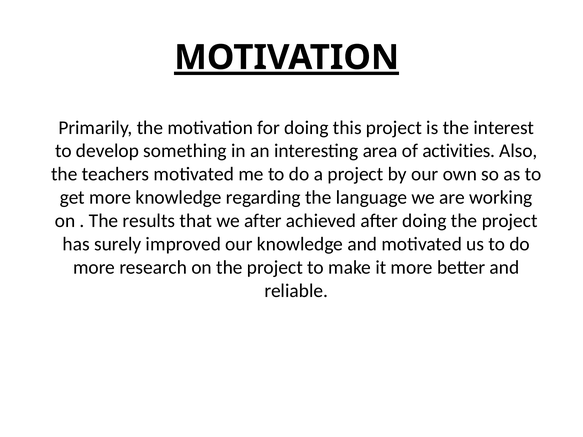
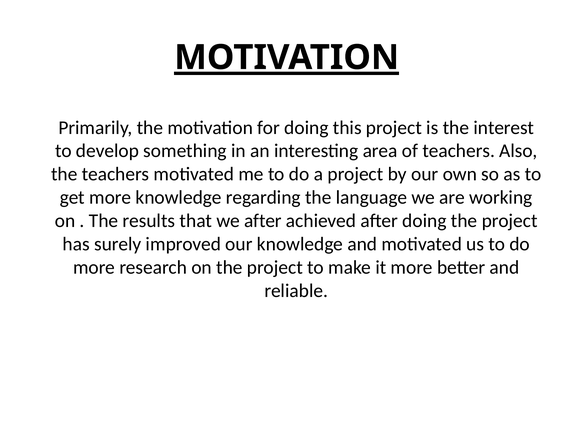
of activities: activities -> teachers
